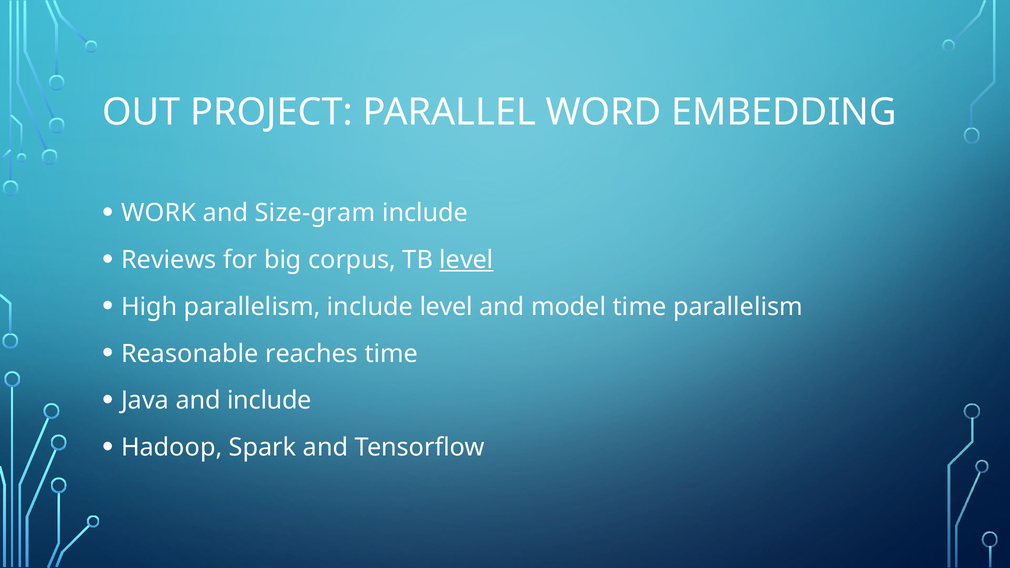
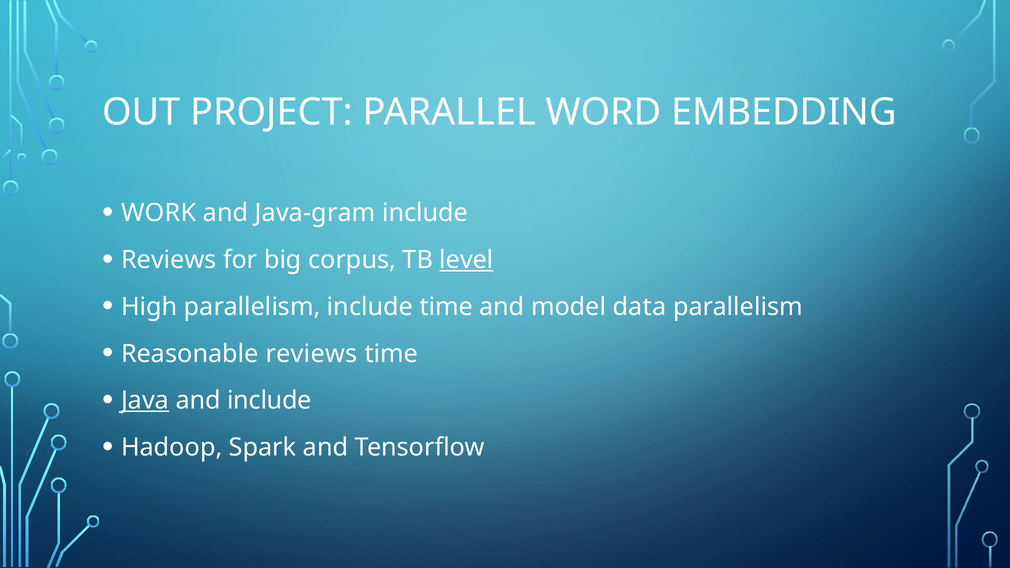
Size-gram: Size-gram -> Java-gram
include level: level -> time
model time: time -> data
Reasonable reaches: reaches -> reviews
Java underline: none -> present
